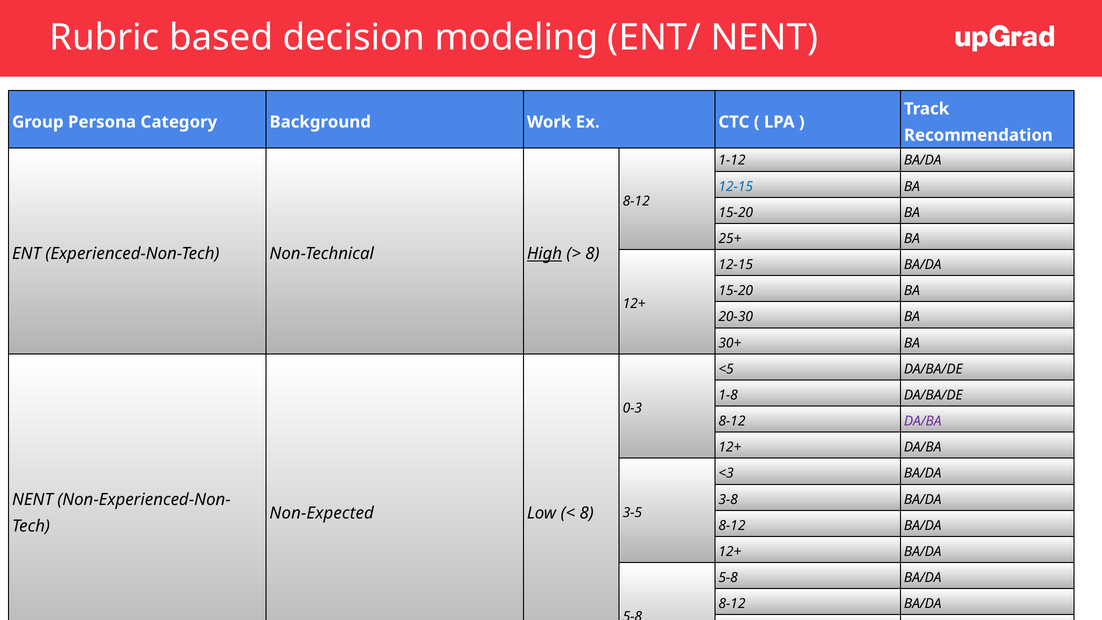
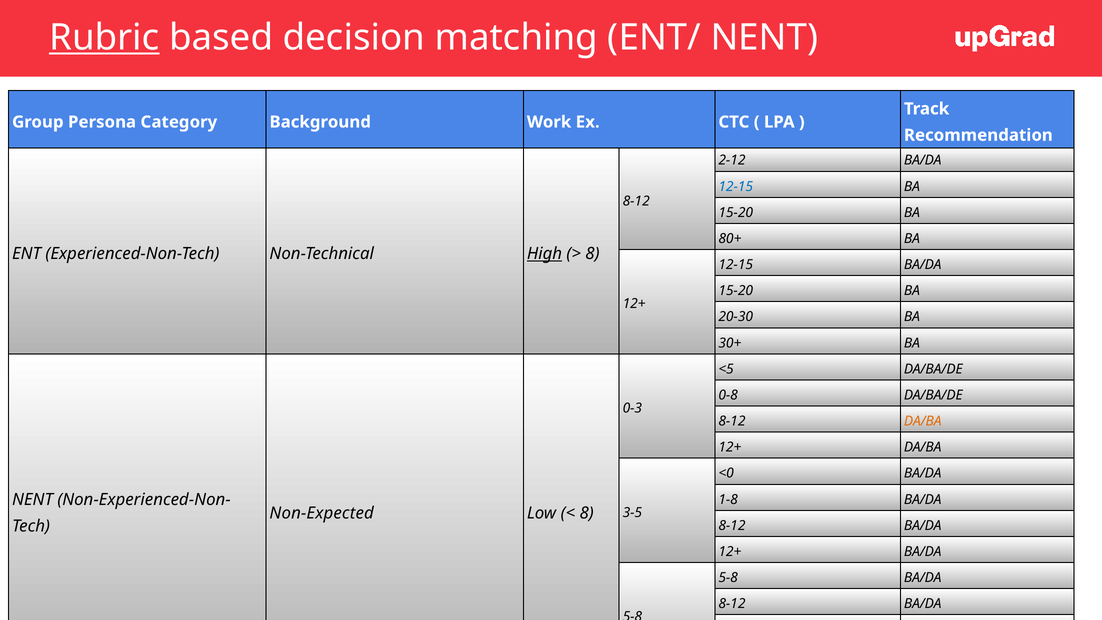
Rubric underline: none -> present
modeling: modeling -> matching
1-12: 1-12 -> 2-12
25+: 25+ -> 80+
1-8: 1-8 -> 0-8
DA/BA at (923, 421) colour: purple -> orange
<3: <3 -> <0
3-8: 3-8 -> 1-8
